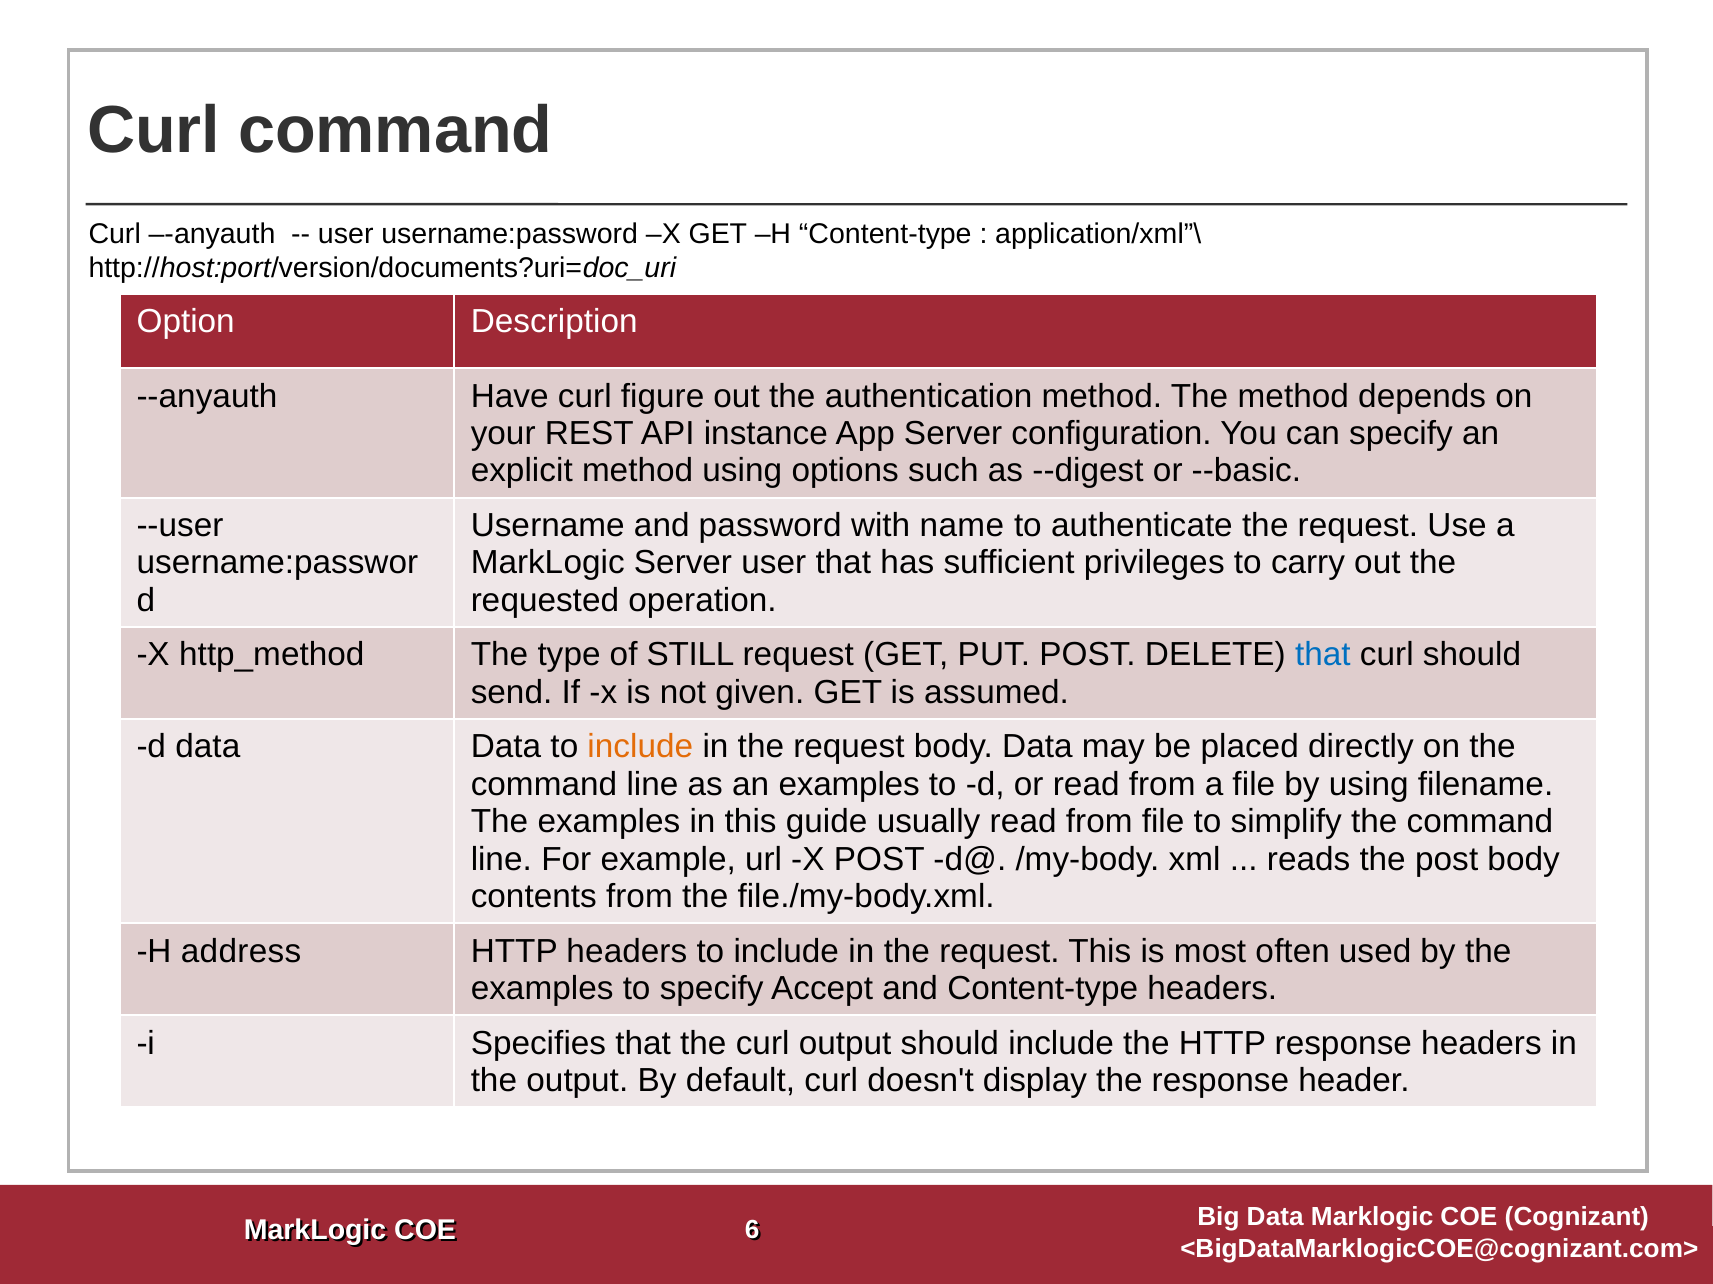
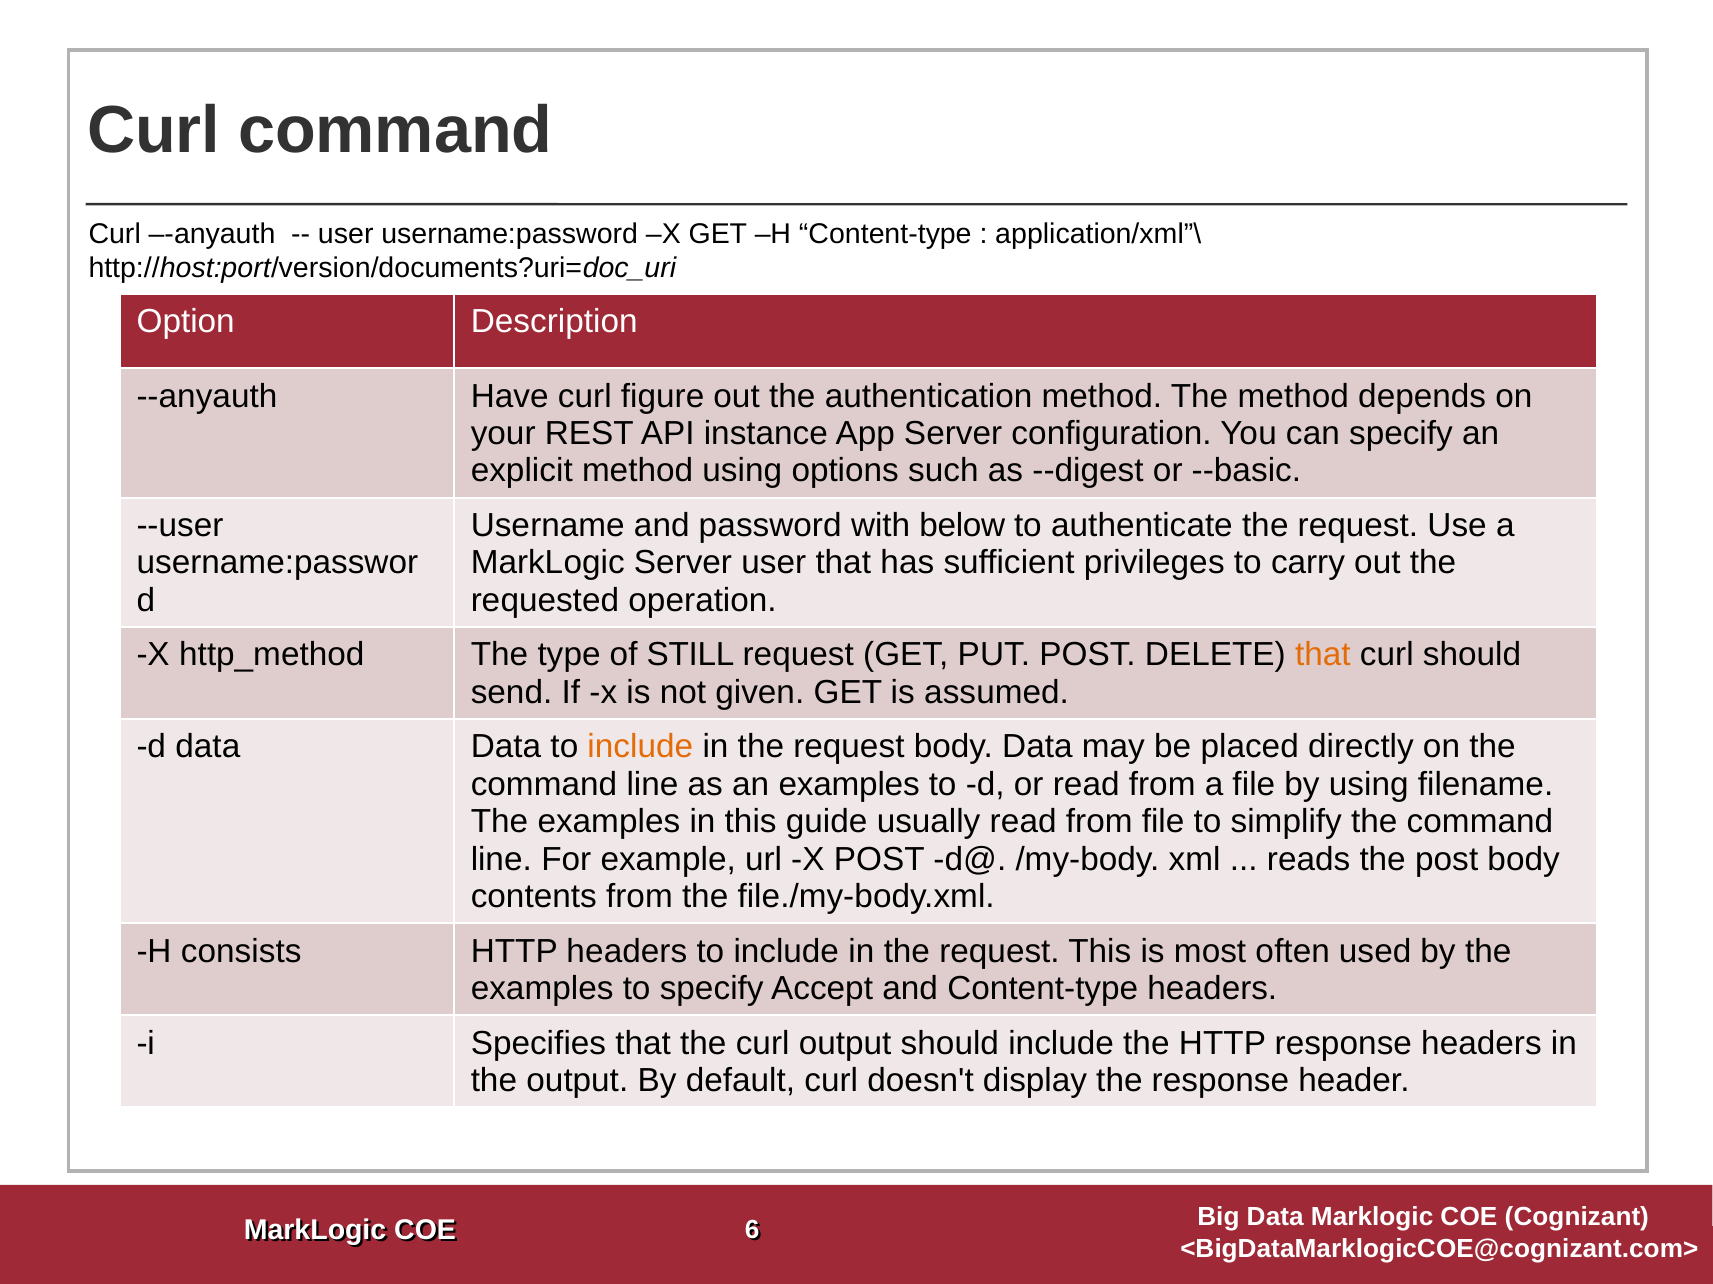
name: name -> below
that at (1323, 655) colour: blue -> orange
address: address -> consists
